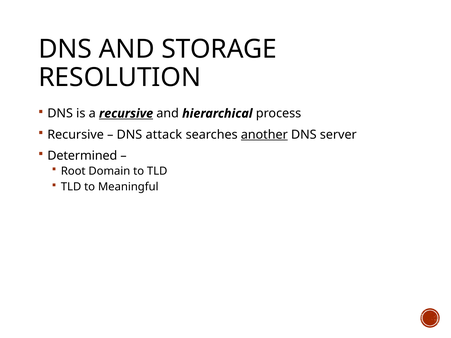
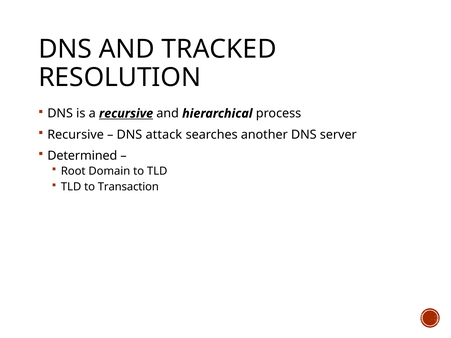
STORAGE: STORAGE -> TRACKED
another underline: present -> none
Meaningful: Meaningful -> Transaction
